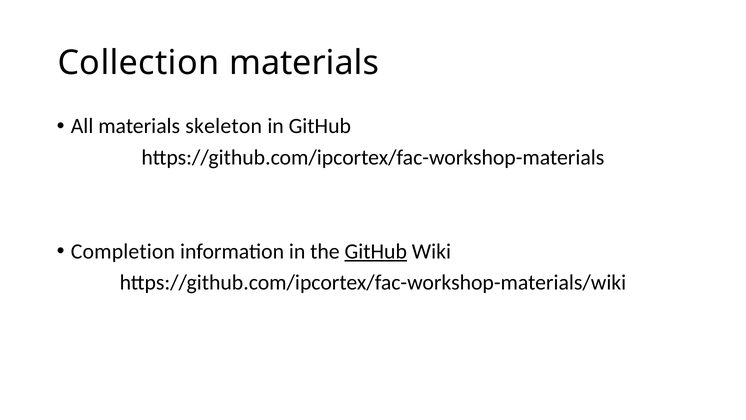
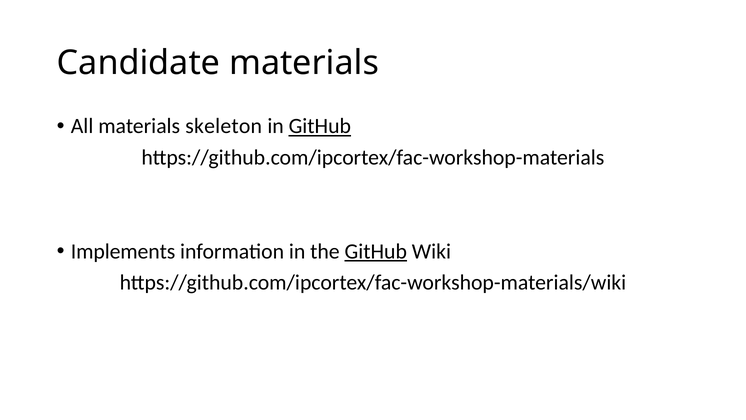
Collection: Collection -> Candidate
GitHub at (320, 126) underline: none -> present
Completion: Completion -> Implements
